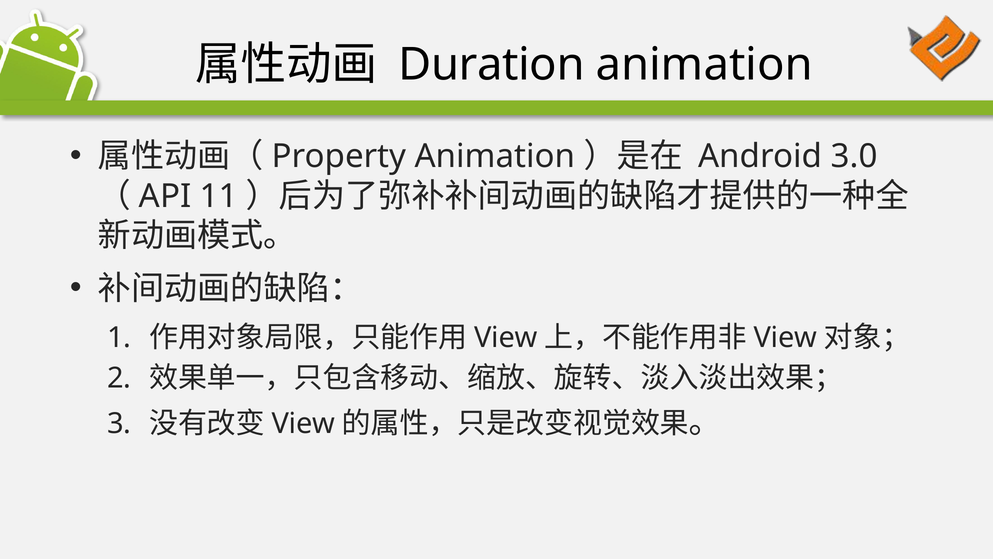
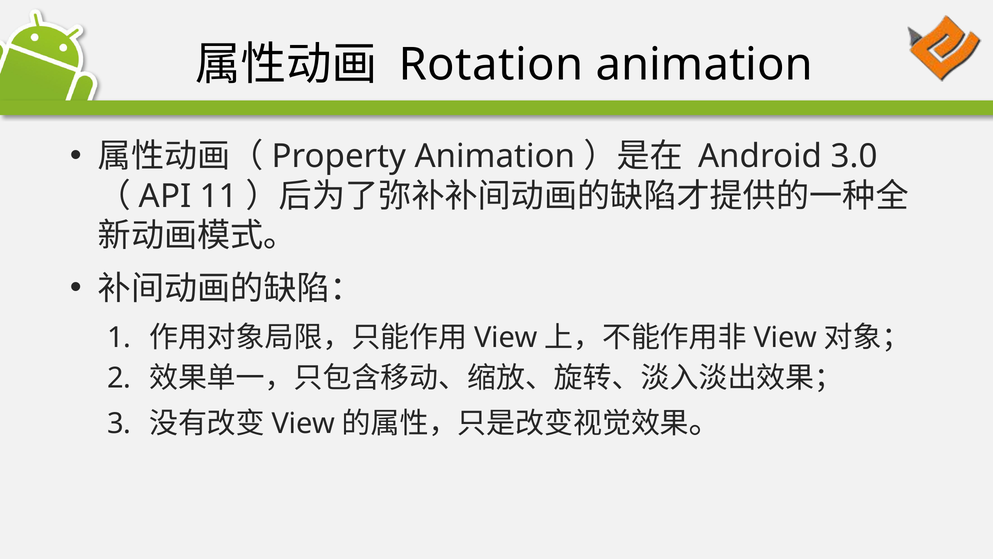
Duration: Duration -> Rotation
